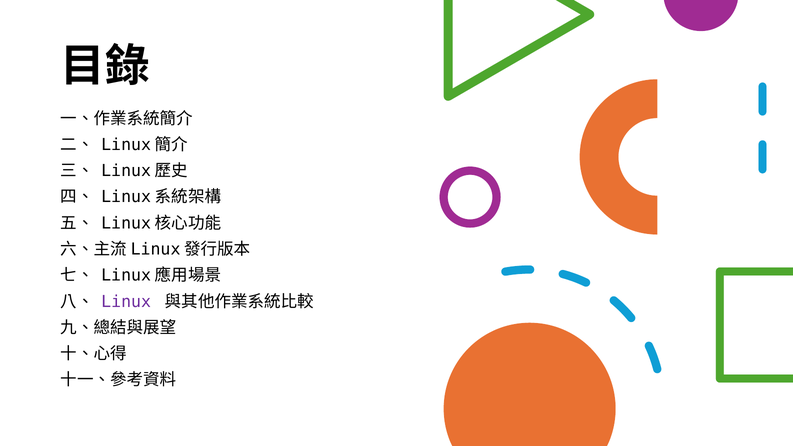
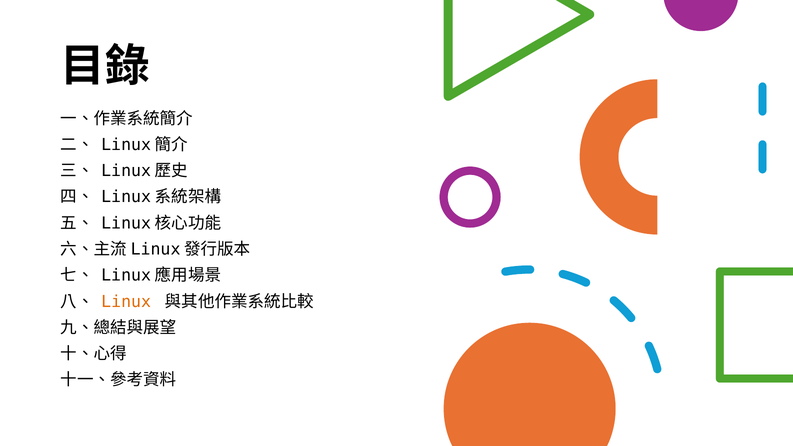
Linux colour: purple -> orange
